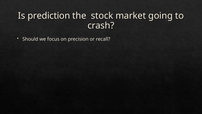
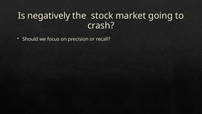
prediction: prediction -> negatively
